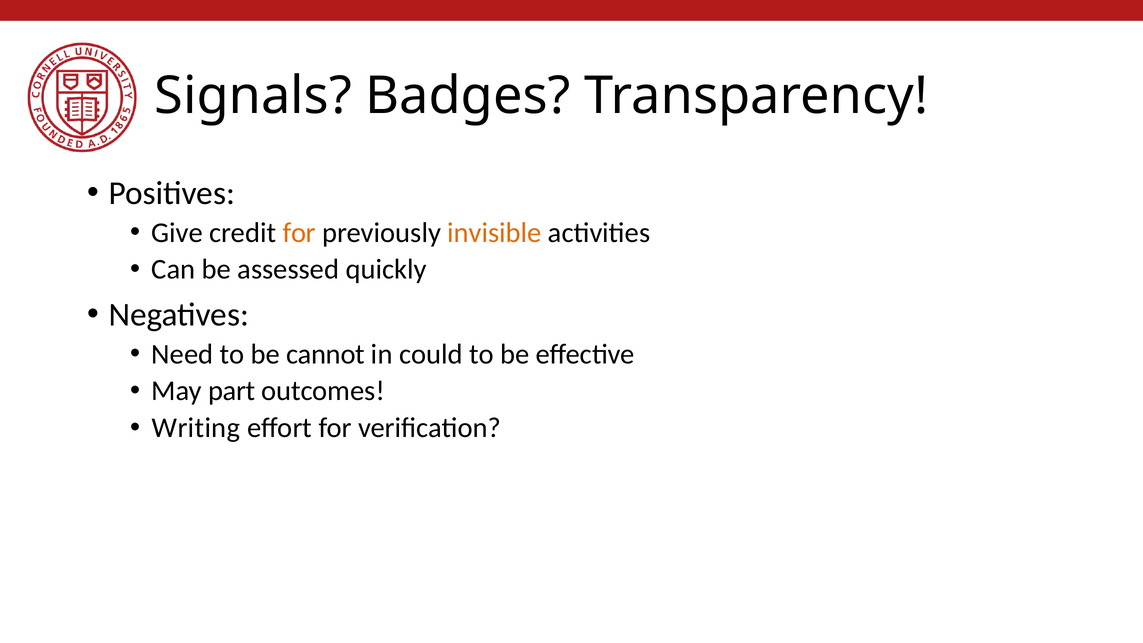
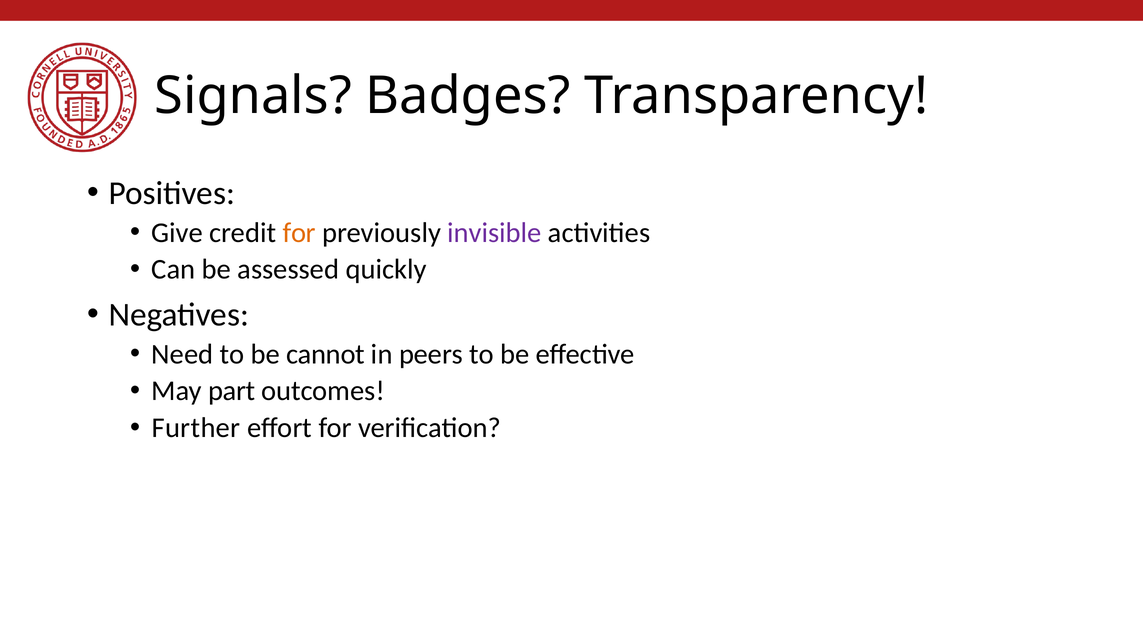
invisible colour: orange -> purple
could: could -> peers
Writing: Writing -> Further
